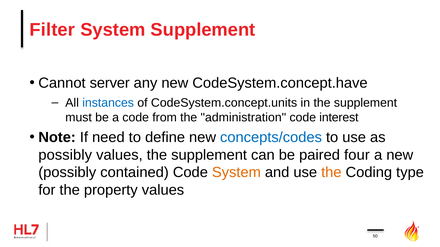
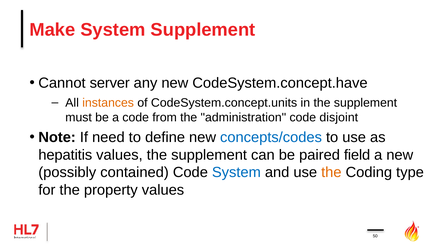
Filter: Filter -> Make
instances colour: blue -> orange
interest: interest -> disjoint
possibly at (65, 155): possibly -> hepatitis
four: four -> field
System at (236, 173) colour: orange -> blue
